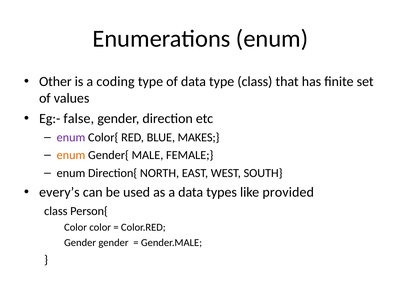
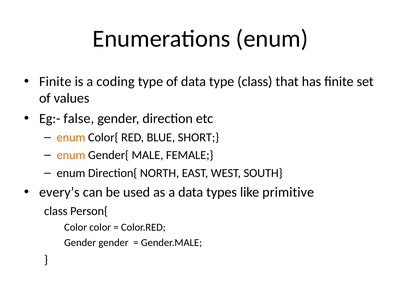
Other at (55, 82): Other -> Finite
enum at (71, 137) colour: purple -> orange
MAKES: MAKES -> SHORT
provided: provided -> primitive
